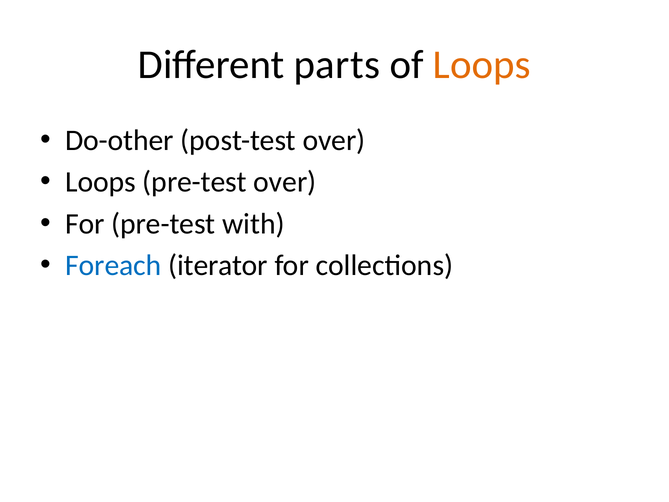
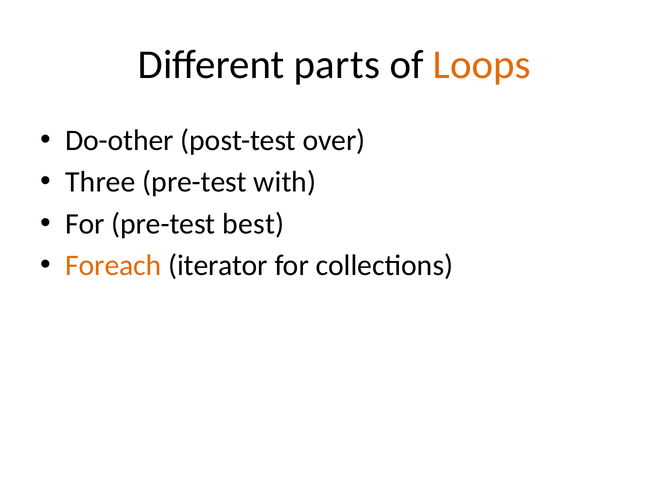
Loops at (101, 182): Loops -> Three
pre-test over: over -> with
with: with -> best
Foreach colour: blue -> orange
